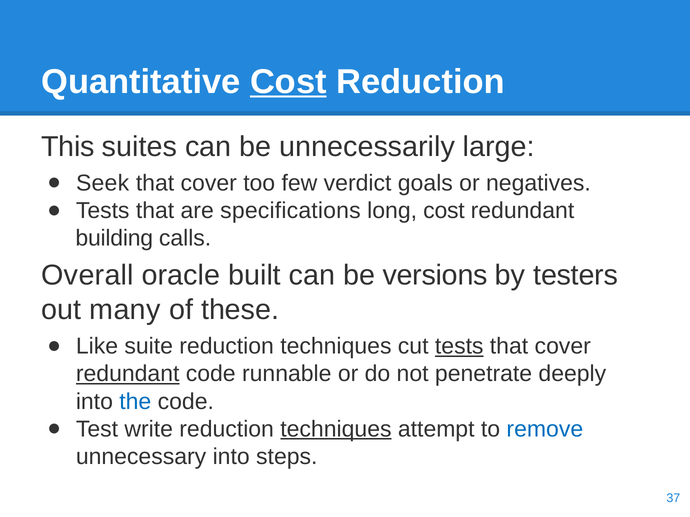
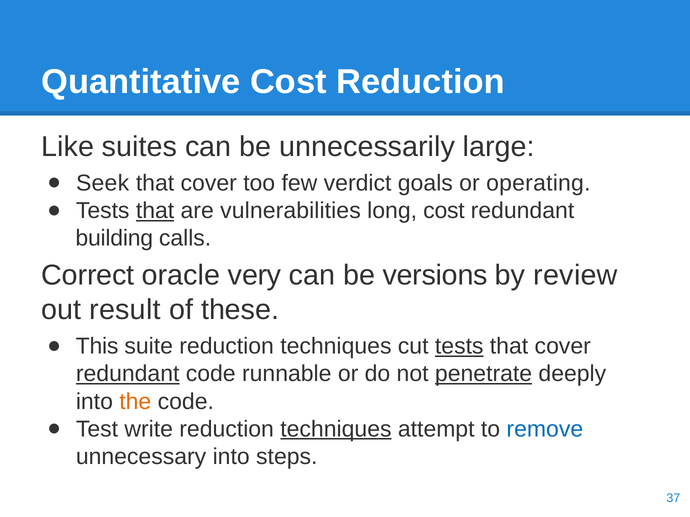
Cost at (288, 82) underline: present -> none
This: This -> Like
negatives: negatives -> operating
that at (155, 211) underline: none -> present
specifications: specifications -> vulnerabilities
Overall: Overall -> Correct
built: built -> very
testers: testers -> review
many: many -> result
Like: Like -> This
penetrate underline: none -> present
the colour: blue -> orange
